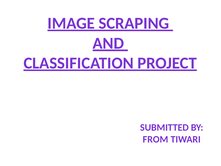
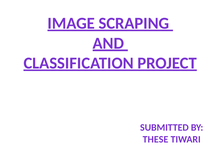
FROM: FROM -> THESE
